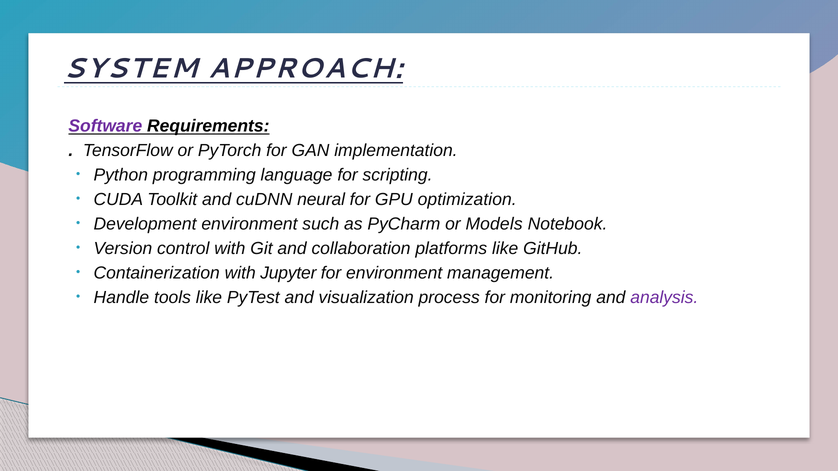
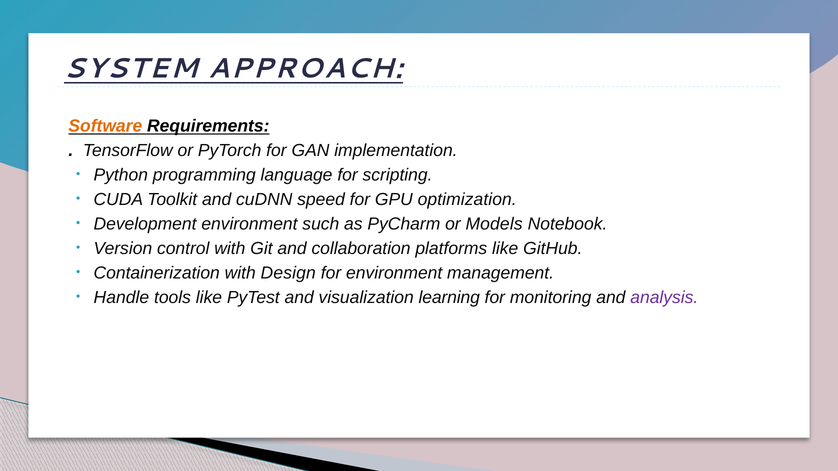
Software colour: purple -> orange
neural: neural -> speed
Jupyter: Jupyter -> Design
process: process -> learning
